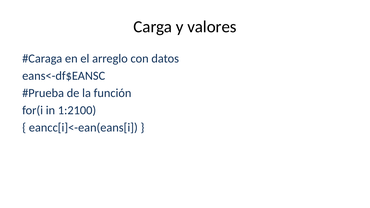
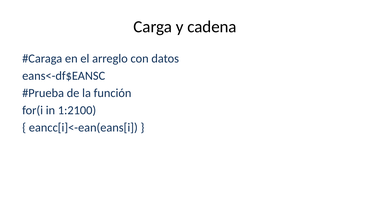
valores: valores -> cadena
